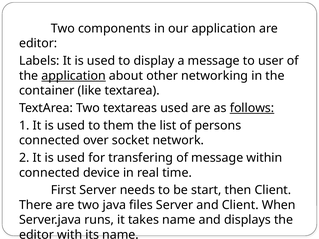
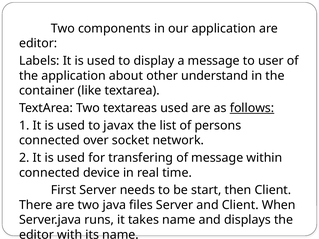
application at (74, 76) underline: present -> none
networking: networking -> understand
them: them -> javax
